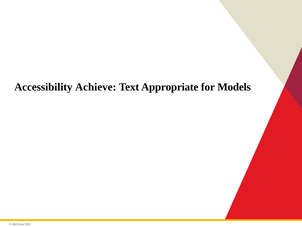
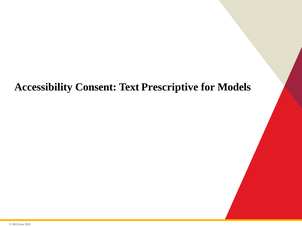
Achieve: Achieve -> Consent
Appropriate: Appropriate -> Prescriptive
